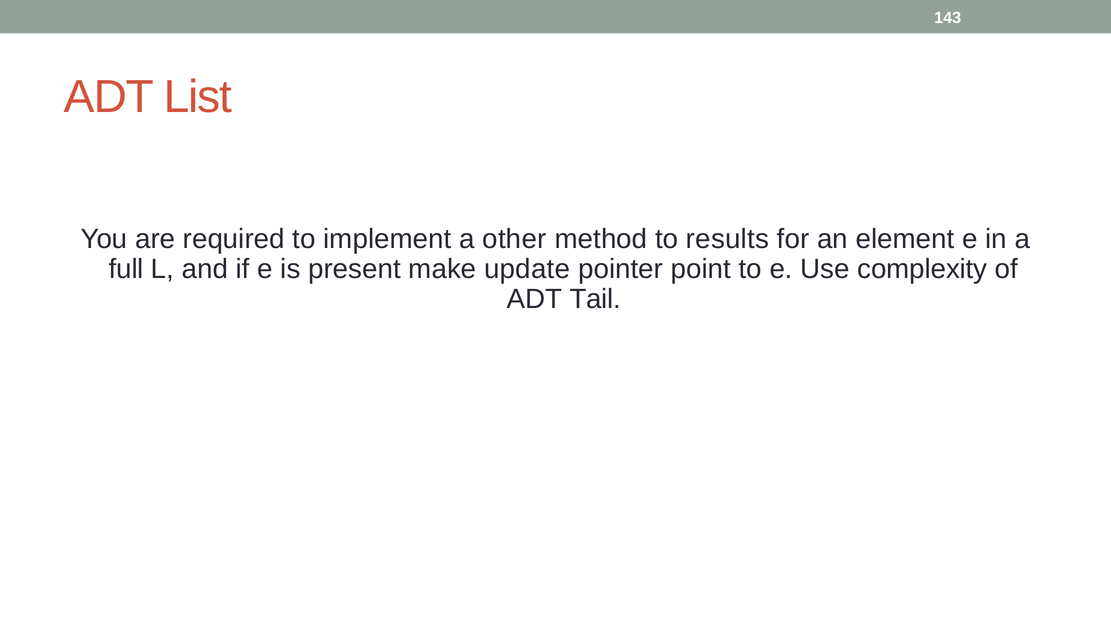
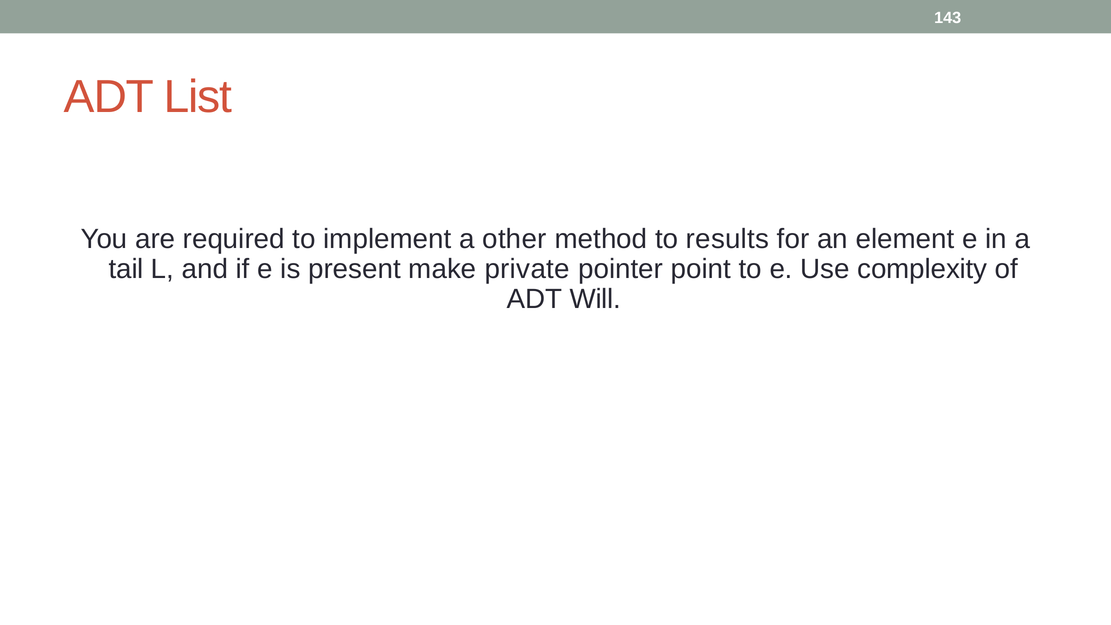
full: full -> tail
update: update -> private
Tail: Tail -> Will
